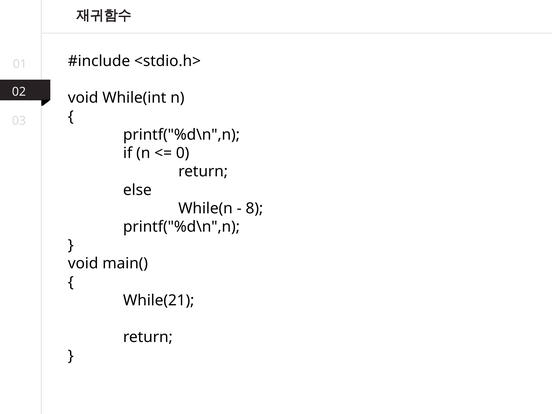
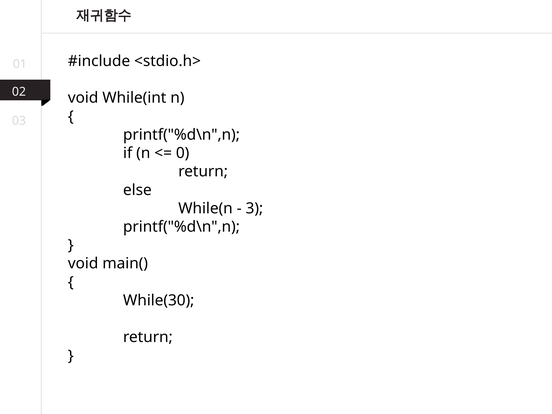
8: 8 -> 3
While(21: While(21 -> While(30
